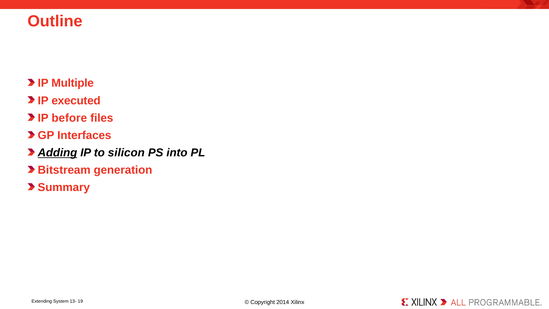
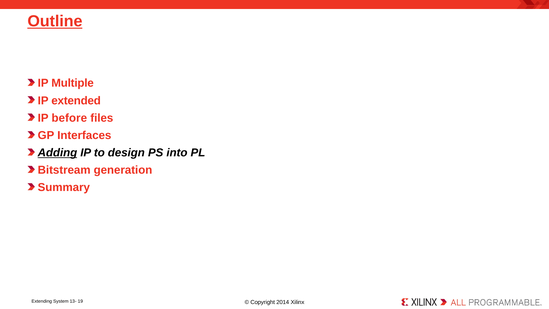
Outline underline: none -> present
executed: executed -> extended
silicon: silicon -> design
